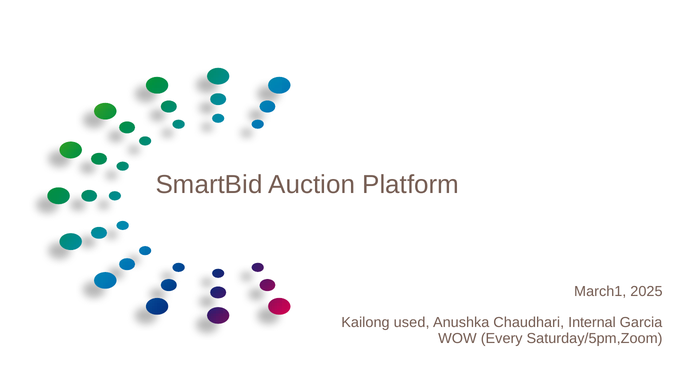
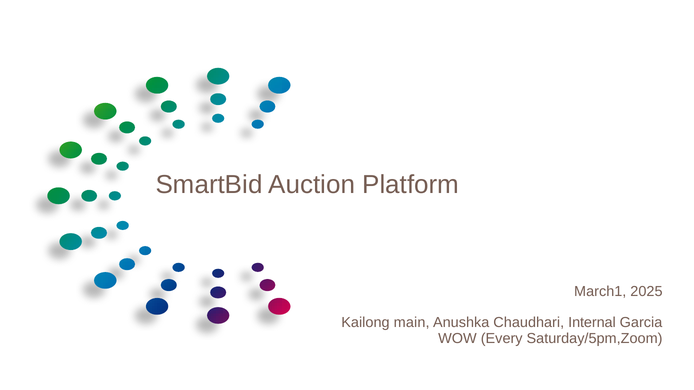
used: used -> main
